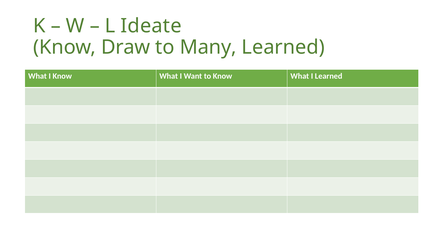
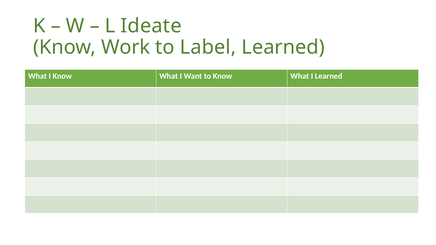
Draw: Draw -> Work
Many: Many -> Label
